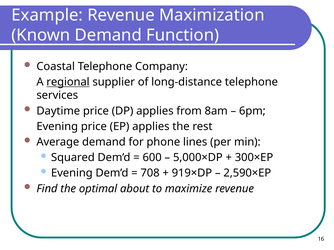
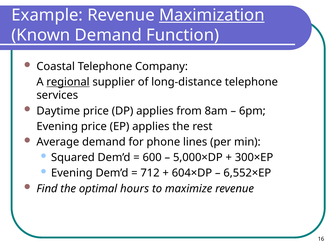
Maximization underline: none -> present
708: 708 -> 712
919×DP: 919×DP -> 604×DP
2,590×EP: 2,590×EP -> 6,552×EP
about: about -> hours
